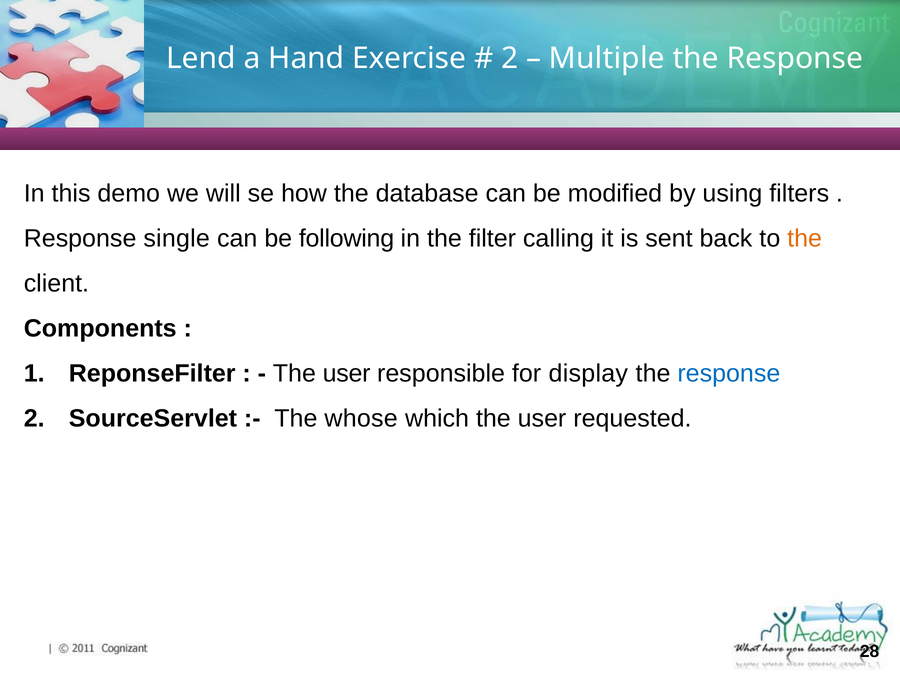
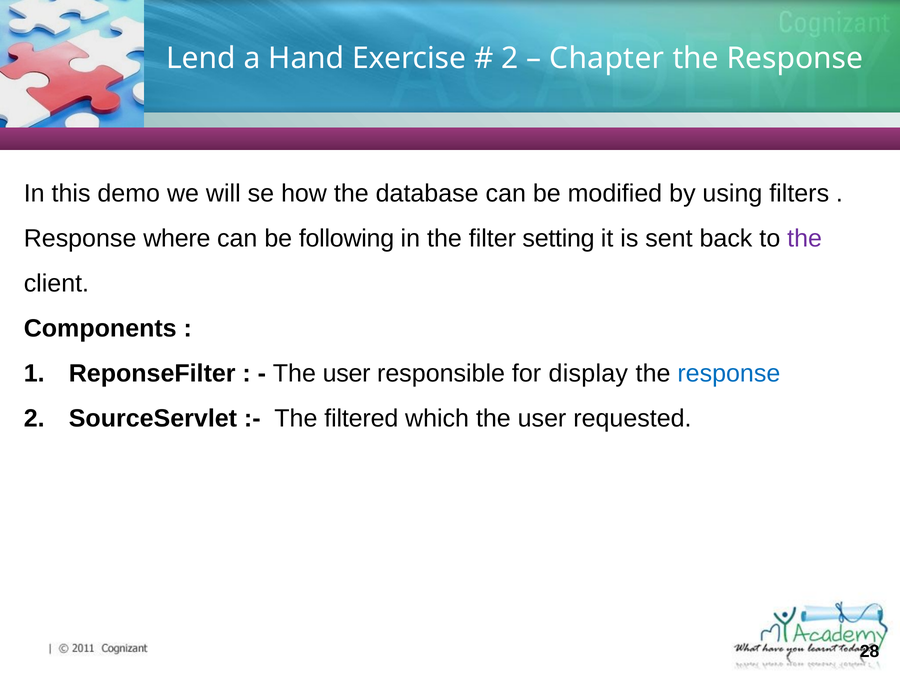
Multiple: Multiple -> Chapter
single: single -> where
calling: calling -> setting
the at (805, 239) colour: orange -> purple
whose: whose -> filtered
